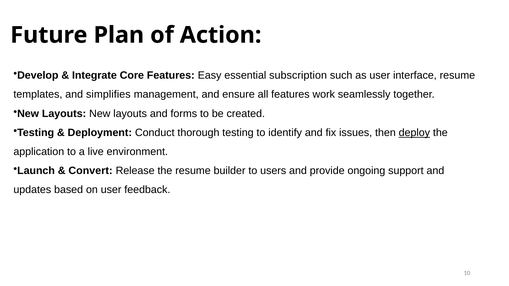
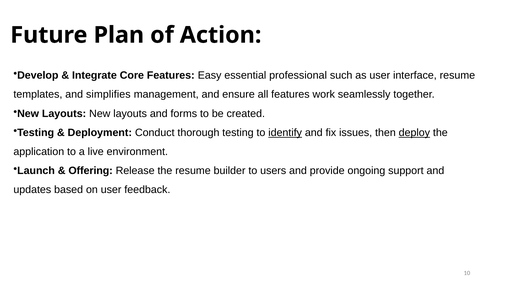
subscription: subscription -> professional
identify underline: none -> present
Convert: Convert -> Offering
